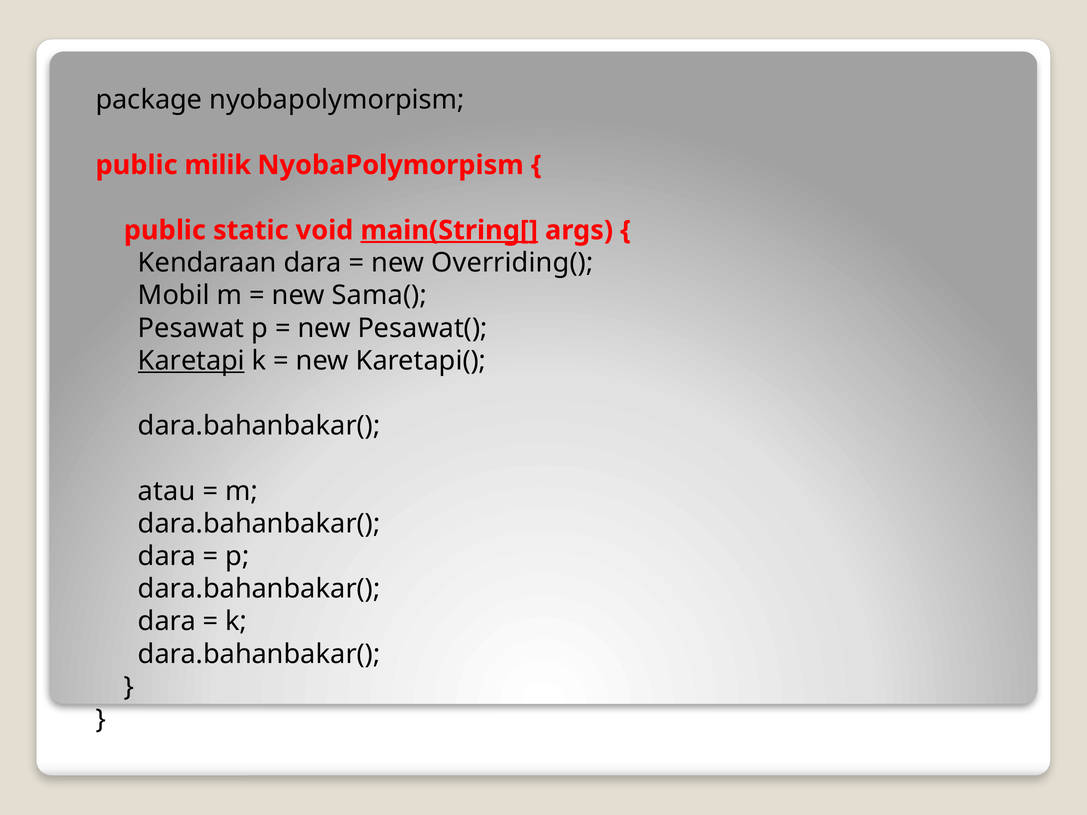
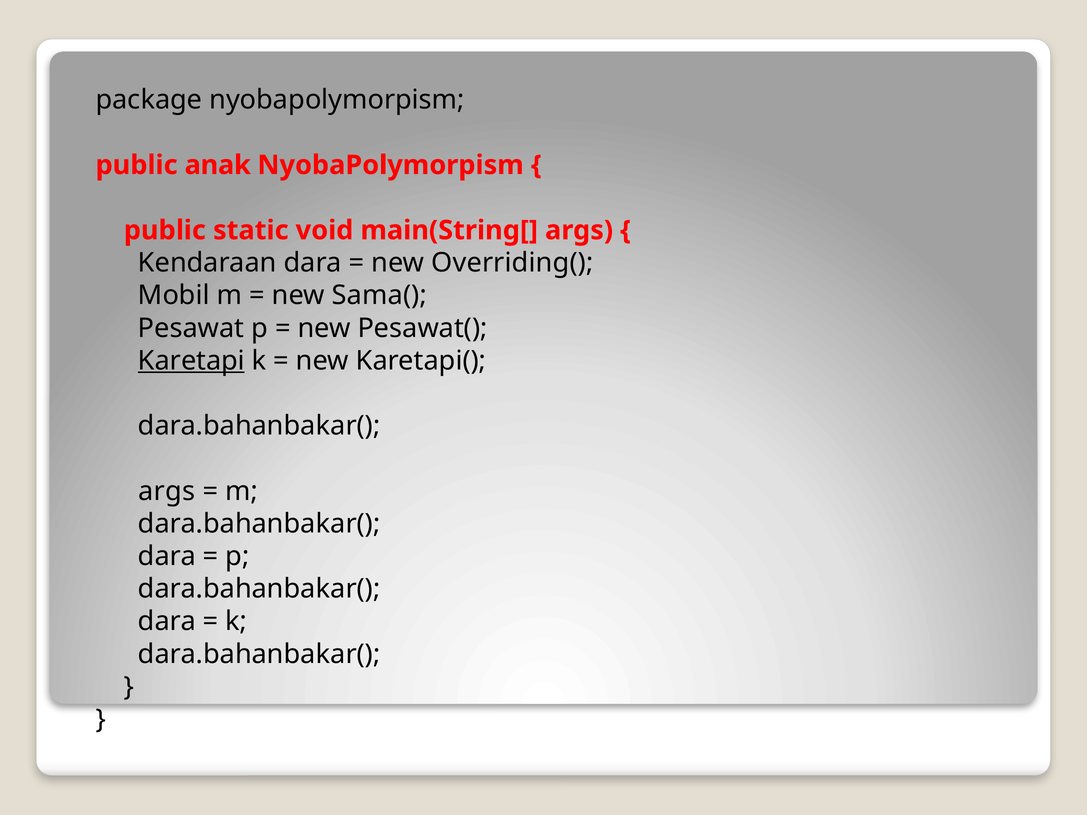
milik: milik -> anak
main(String[ underline: present -> none
atau at (167, 491): atau -> args
